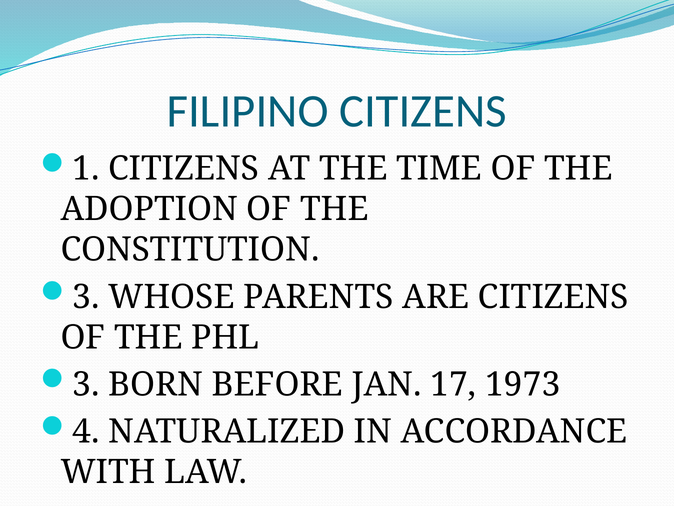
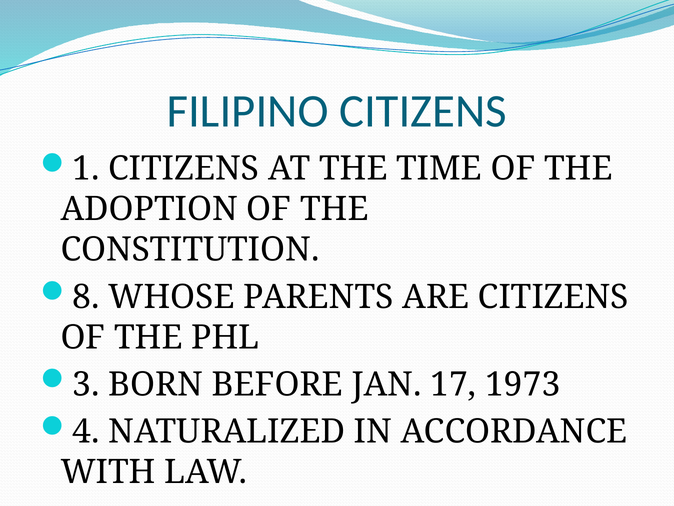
3 at (86, 297): 3 -> 8
